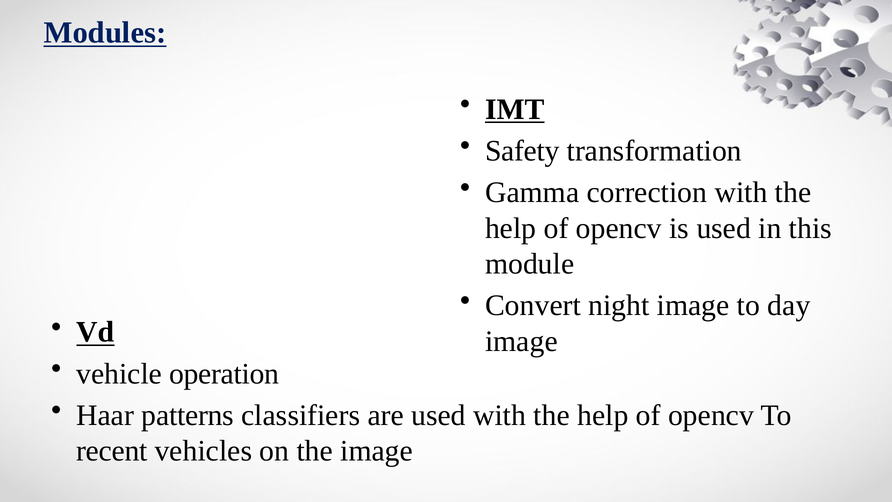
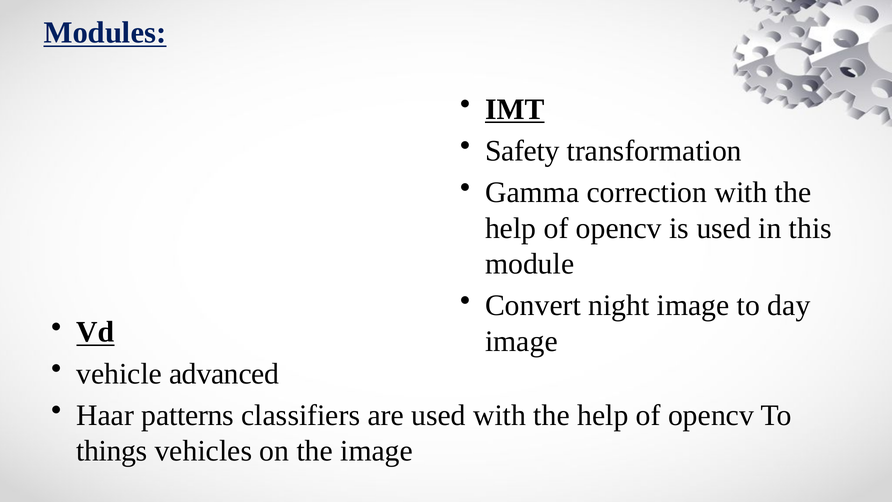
operation: operation -> advanced
recent: recent -> things
